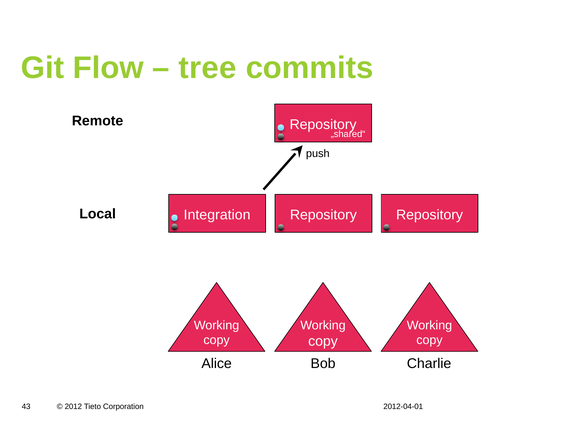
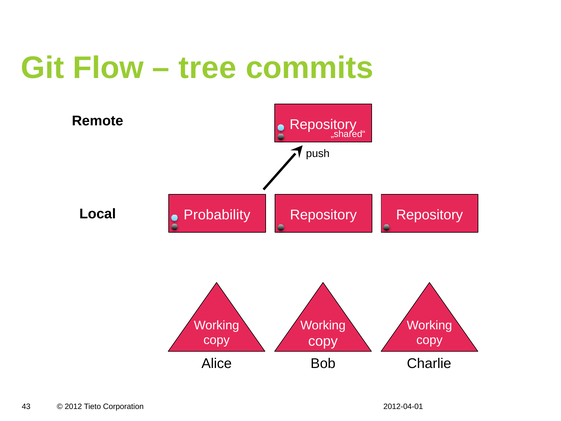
Integration: Integration -> Probability
